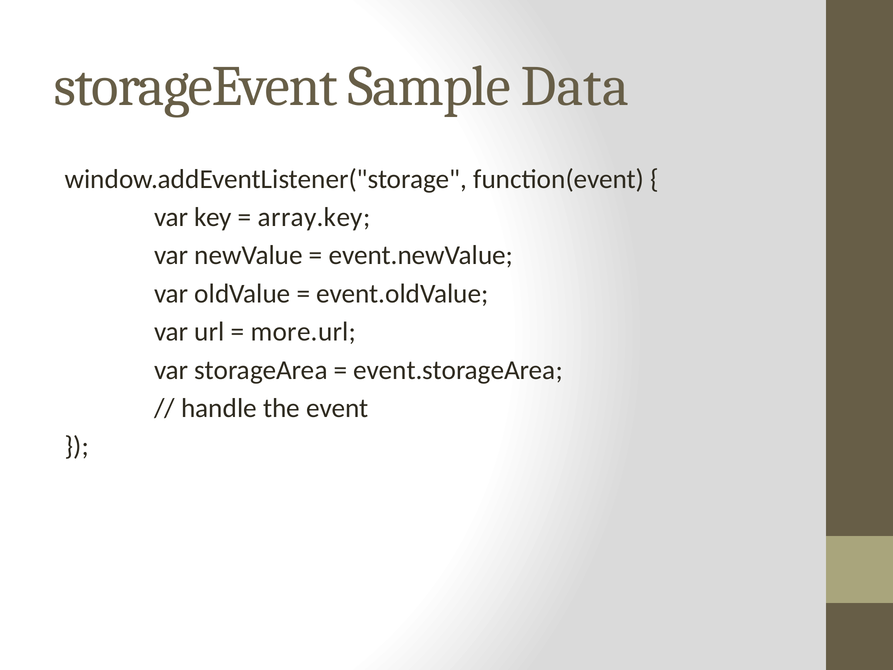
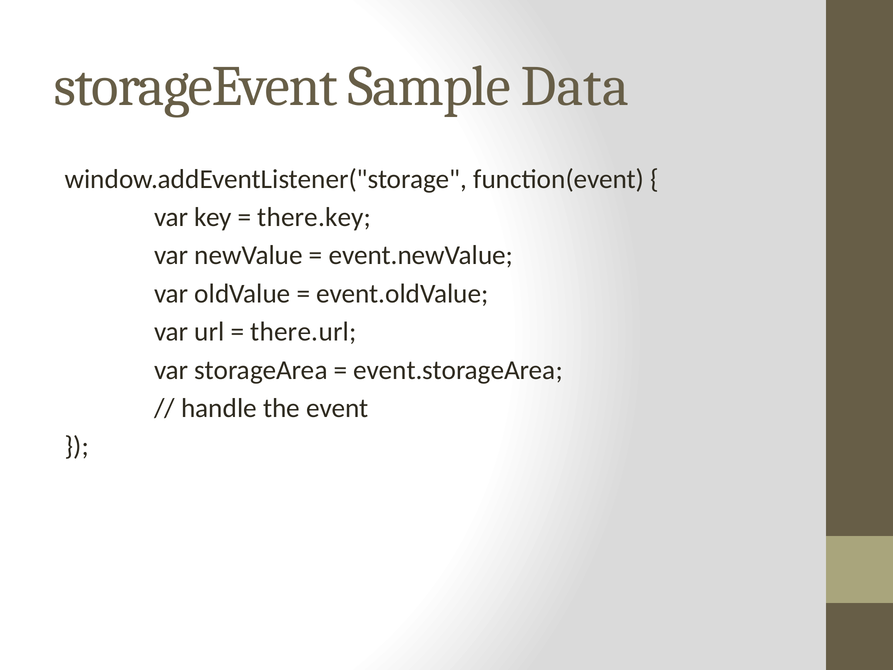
array.key: array.key -> there.key
more.url: more.url -> there.url
